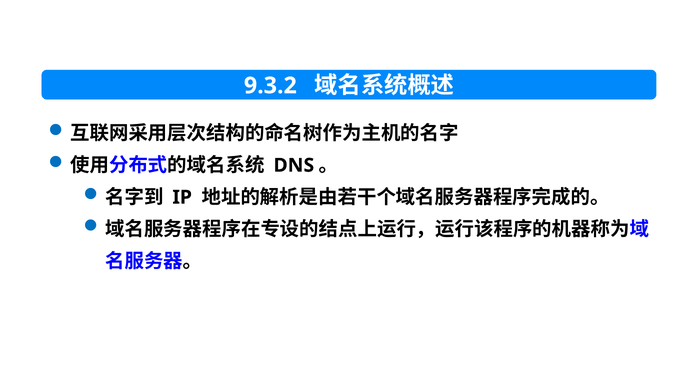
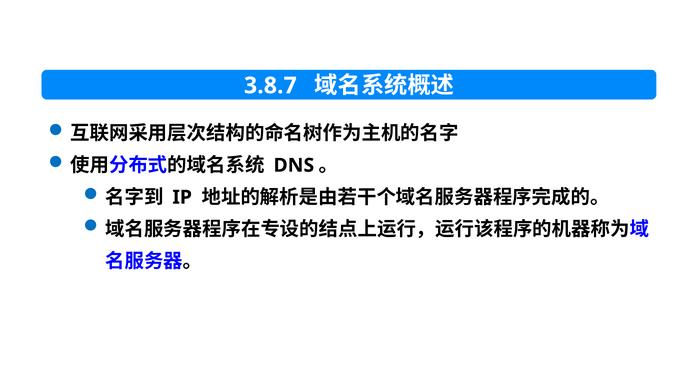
9.3.2: 9.3.2 -> 3.8.7
